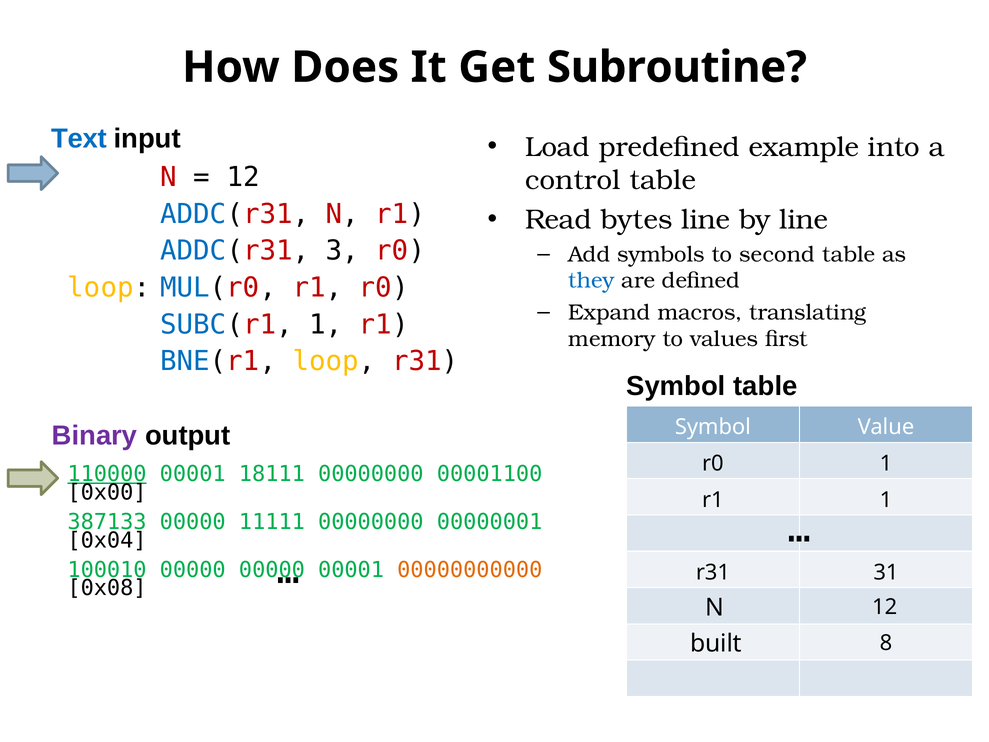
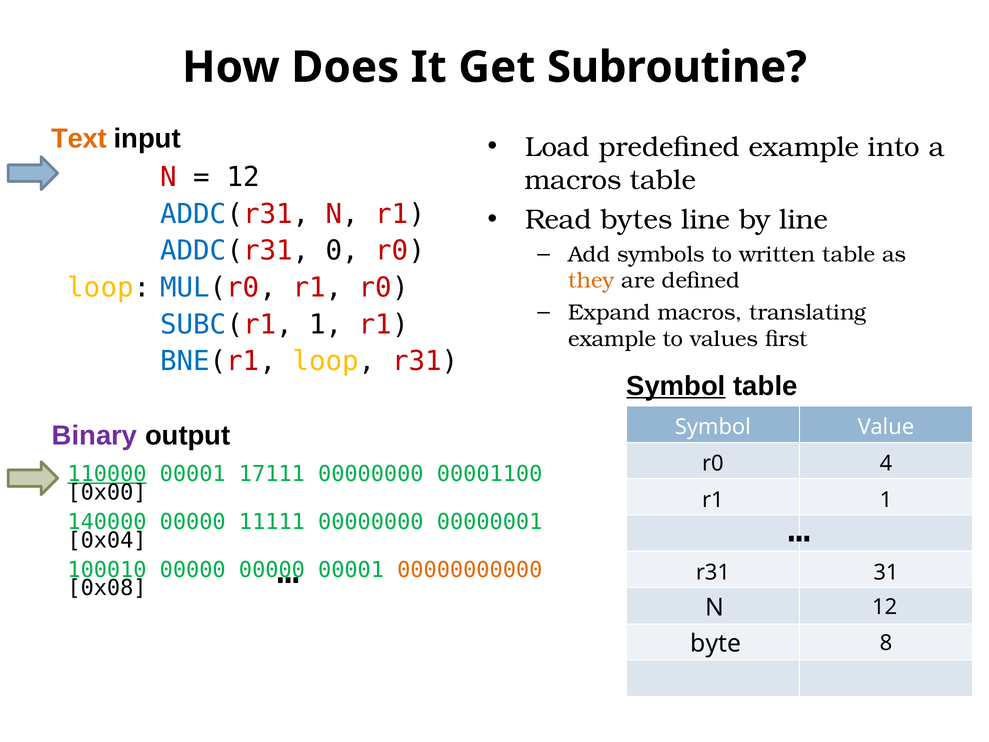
Text colour: blue -> orange
control at (573, 180): control -> macros
3: 3 -> 0
second: second -> written
they colour: blue -> orange
memory at (612, 339): memory -> example
Symbol at (676, 386) underline: none -> present
r0 1: 1 -> 4
18111: 18111 -> 17111
387133: 387133 -> 140000
built: built -> byte
